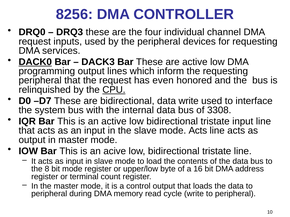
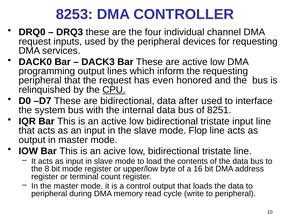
8256: 8256 -> 8253
DACK0 underline: present -> none
data write: write -> after
3308: 3308 -> 8251
mode Acts: Acts -> Flop
